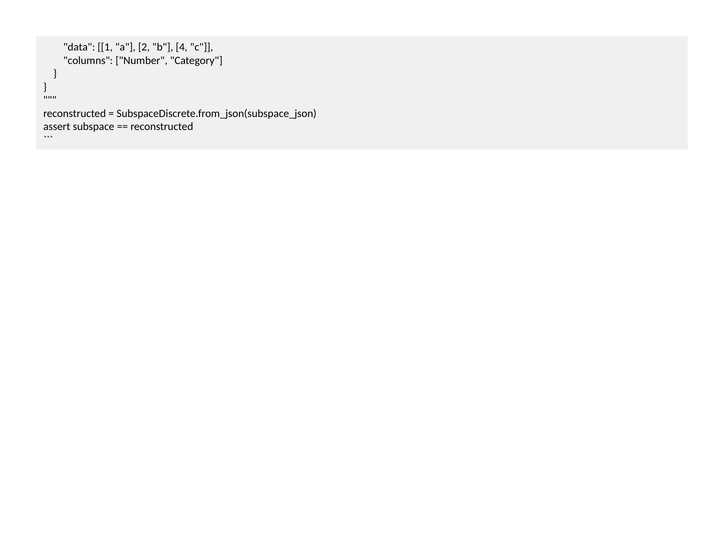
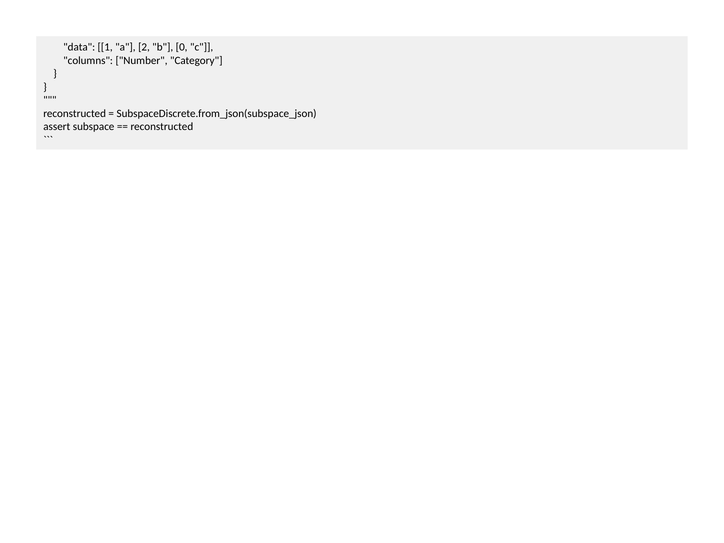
4: 4 -> 0
